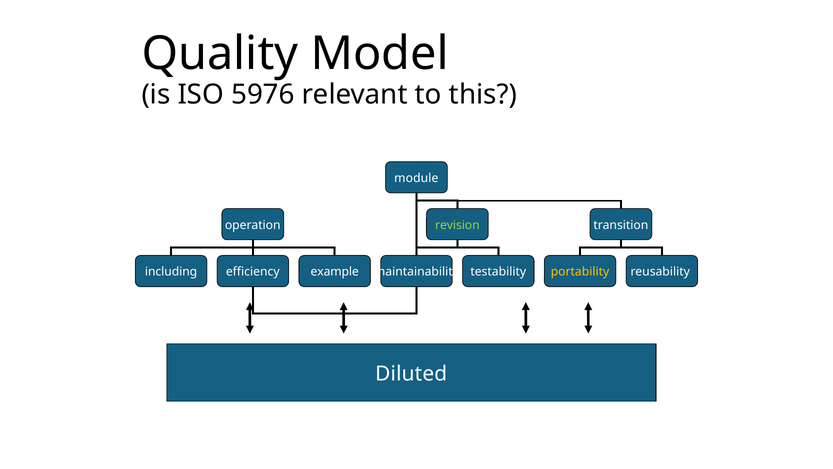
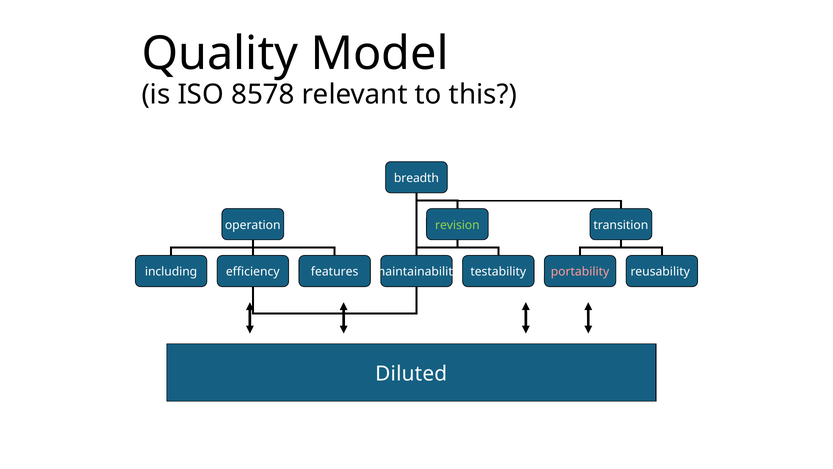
5976: 5976 -> 8578
module: module -> breadth
example: example -> features
portability colour: yellow -> pink
